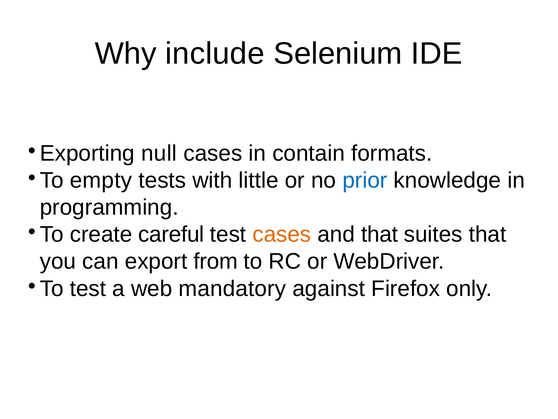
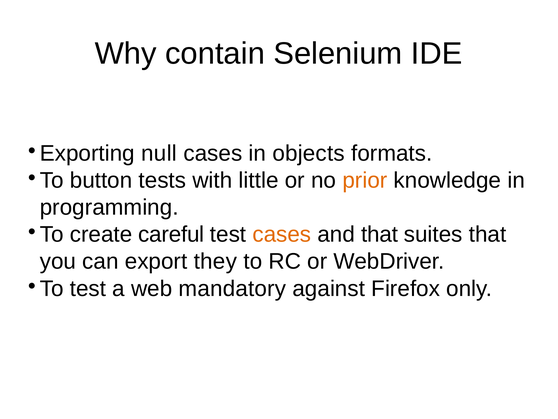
include: include -> contain
contain: contain -> objects
empty: empty -> button
prior colour: blue -> orange
from: from -> they
